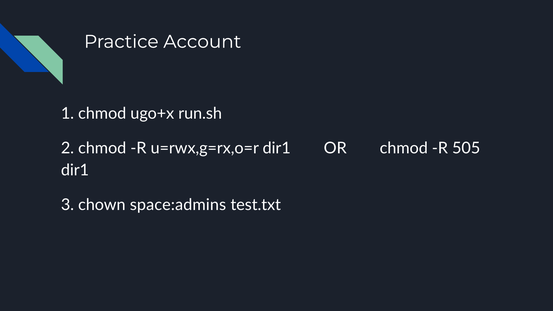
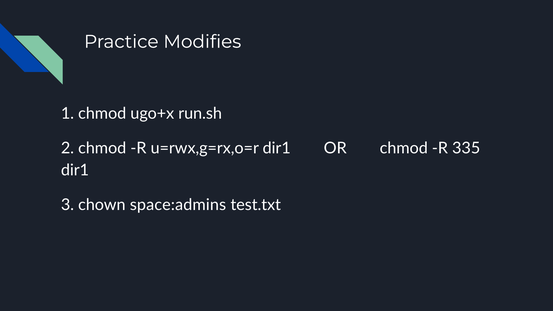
Account: Account -> Modifies
505: 505 -> 335
